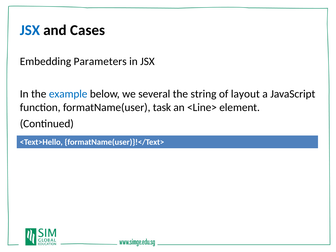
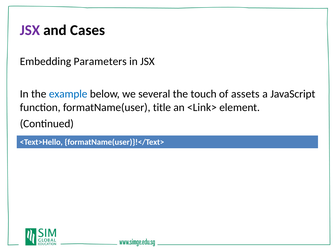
JSX at (30, 30) colour: blue -> purple
string: string -> touch
layout: layout -> assets
task: task -> title
<Line>: <Line> -> <Link>
